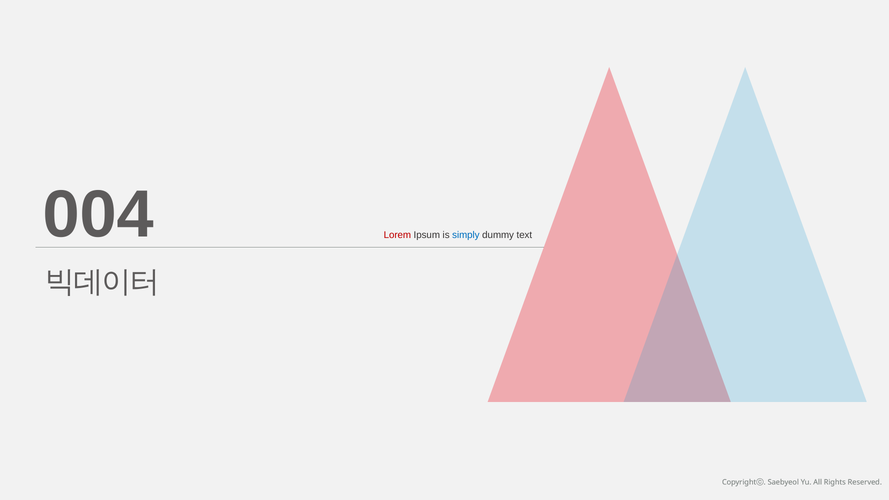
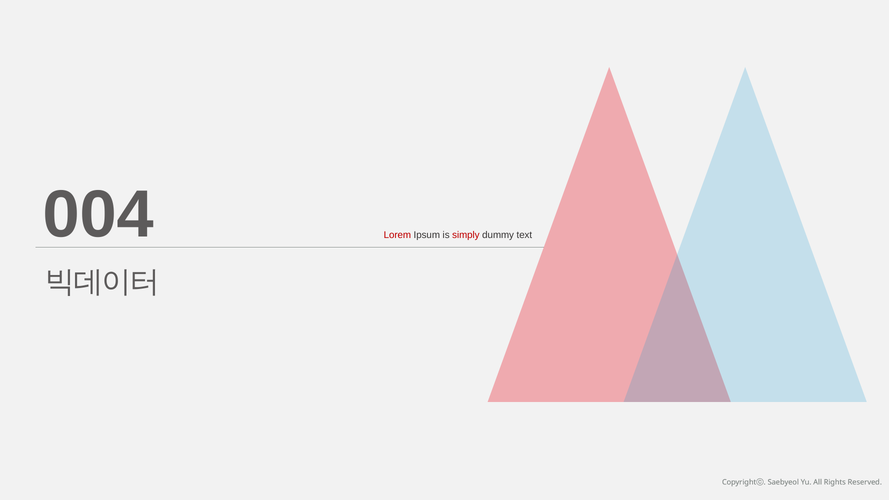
simply colour: blue -> red
